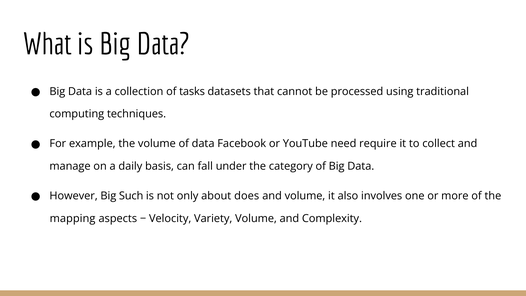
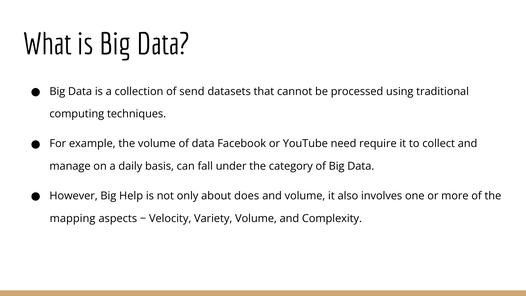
tasks: tasks -> send
Such: Such -> Help
